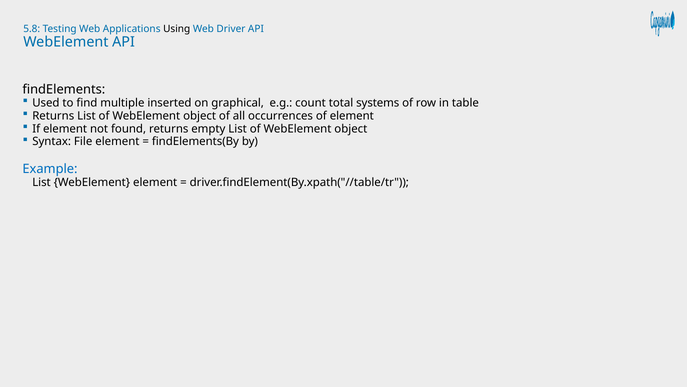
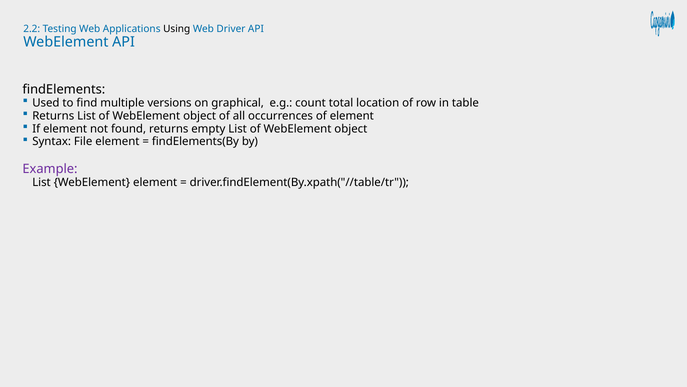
5.8: 5.8 -> 2.2
inserted: inserted -> versions
systems: systems -> location
Example colour: blue -> purple
